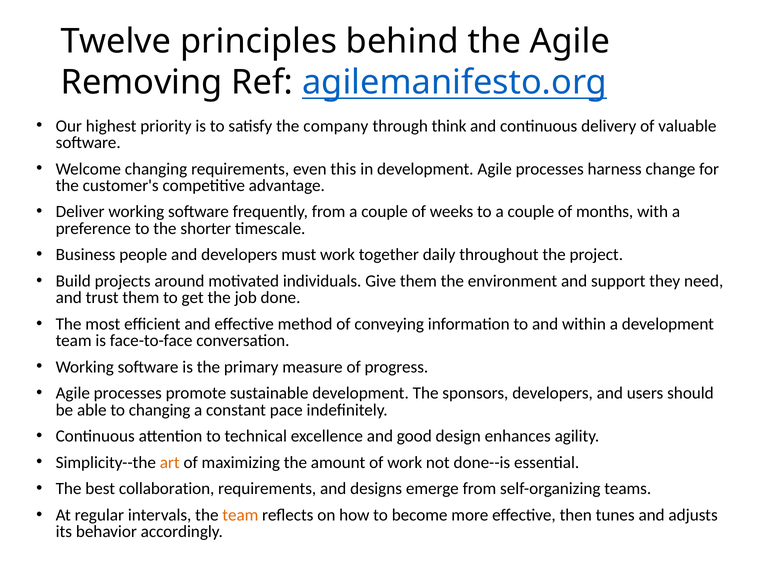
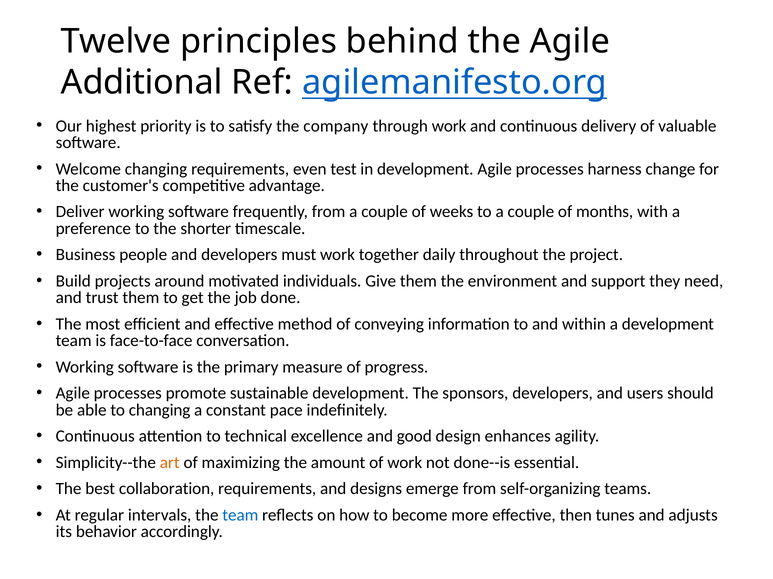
Removing: Removing -> Additional
through think: think -> work
this: this -> test
team at (240, 516) colour: orange -> blue
